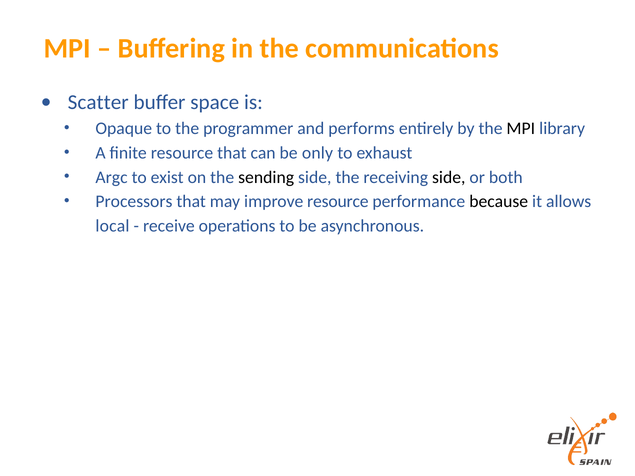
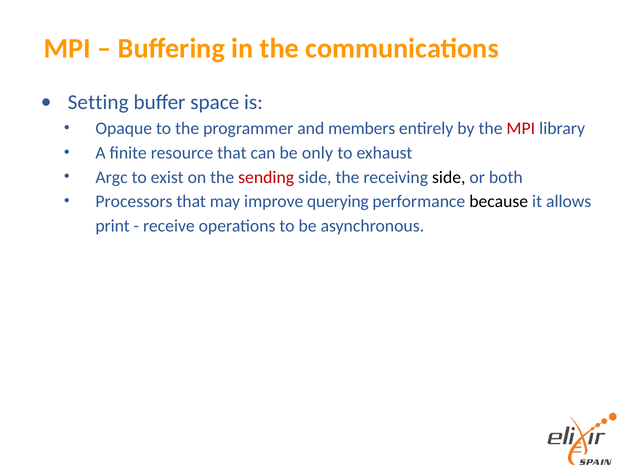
Scatter: Scatter -> Setting
performs: performs -> members
MPI at (521, 129) colour: black -> red
sending colour: black -> red
improve resource: resource -> querying
local: local -> print
